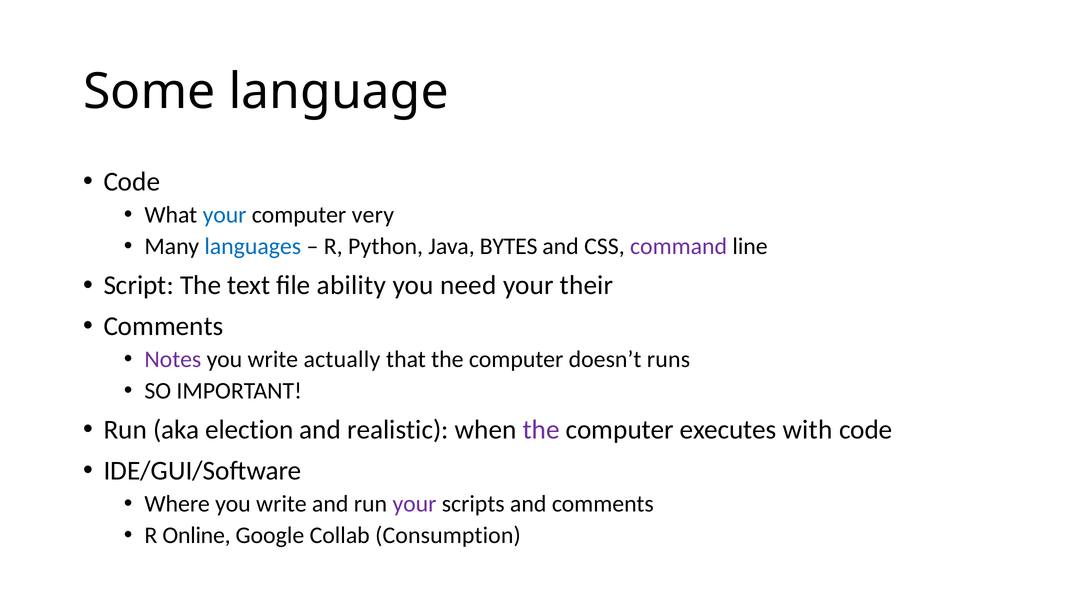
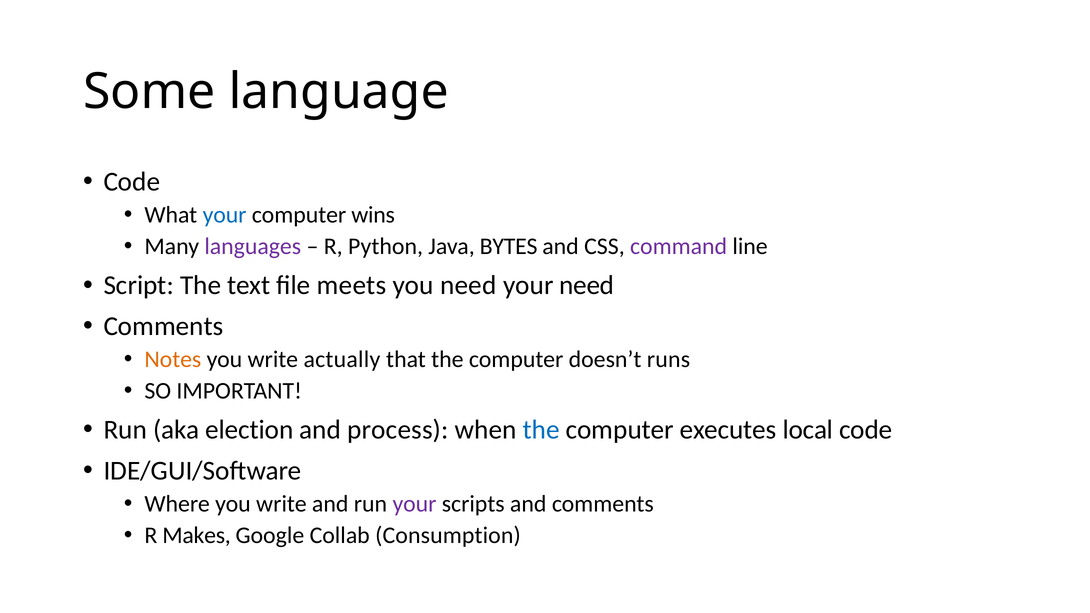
very: very -> wins
languages colour: blue -> purple
ability: ability -> meets
your their: their -> need
Notes colour: purple -> orange
realistic: realistic -> process
the at (541, 430) colour: purple -> blue
with: with -> local
Online: Online -> Makes
